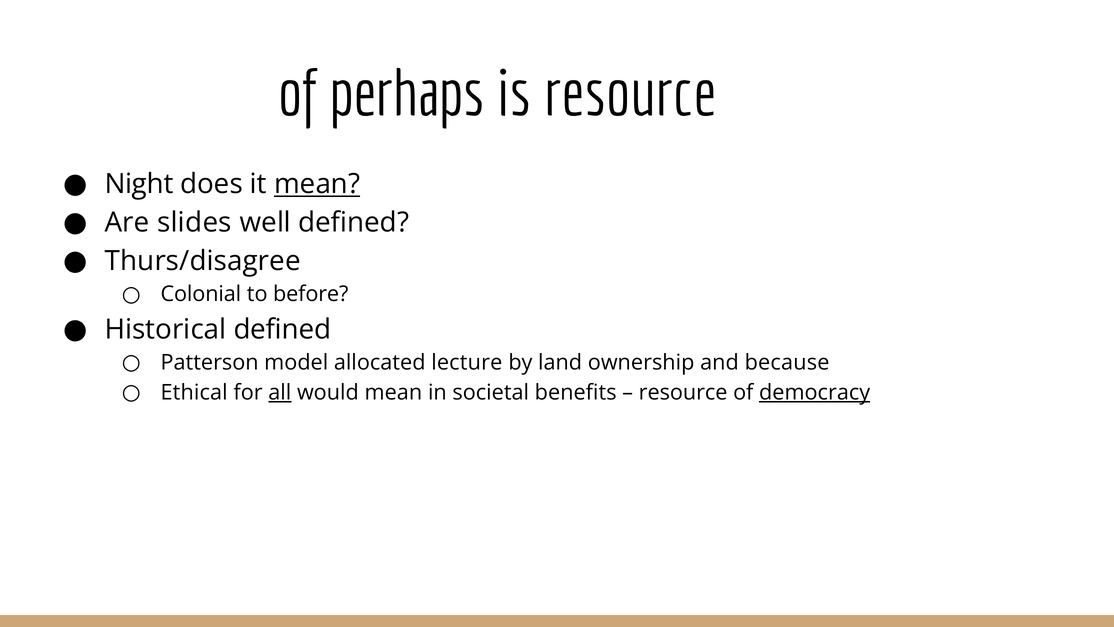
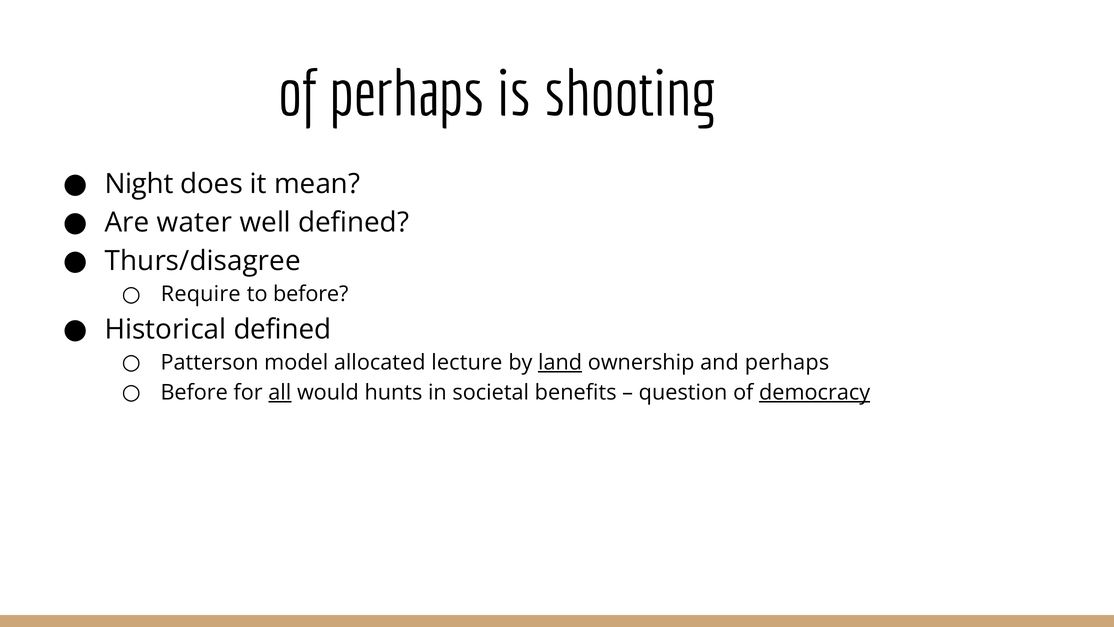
is resource: resource -> shooting
mean at (317, 184) underline: present -> none
slides: slides -> water
Colonial: Colonial -> Require
land underline: none -> present
and because: because -> perhaps
Ethical at (194, 392): Ethical -> Before
would mean: mean -> hunts
resource at (683, 392): resource -> question
